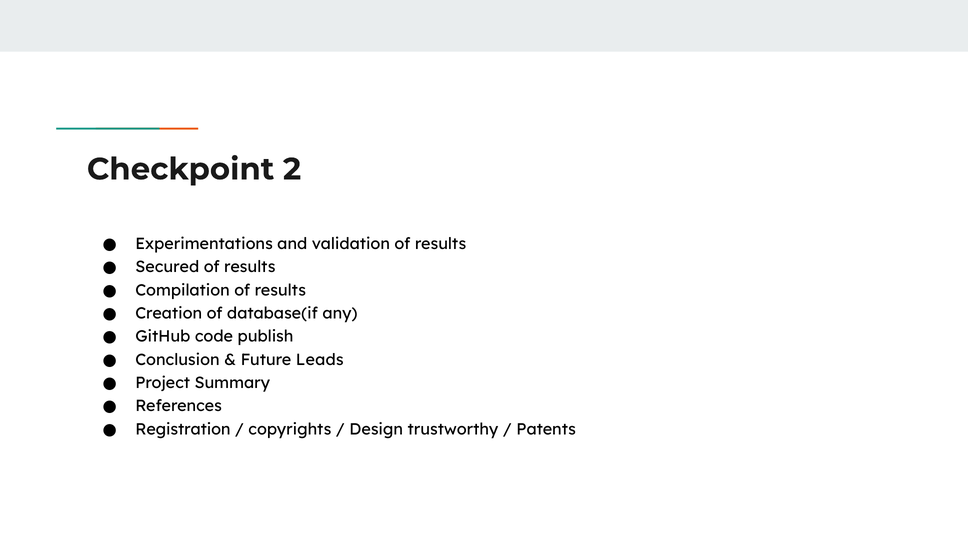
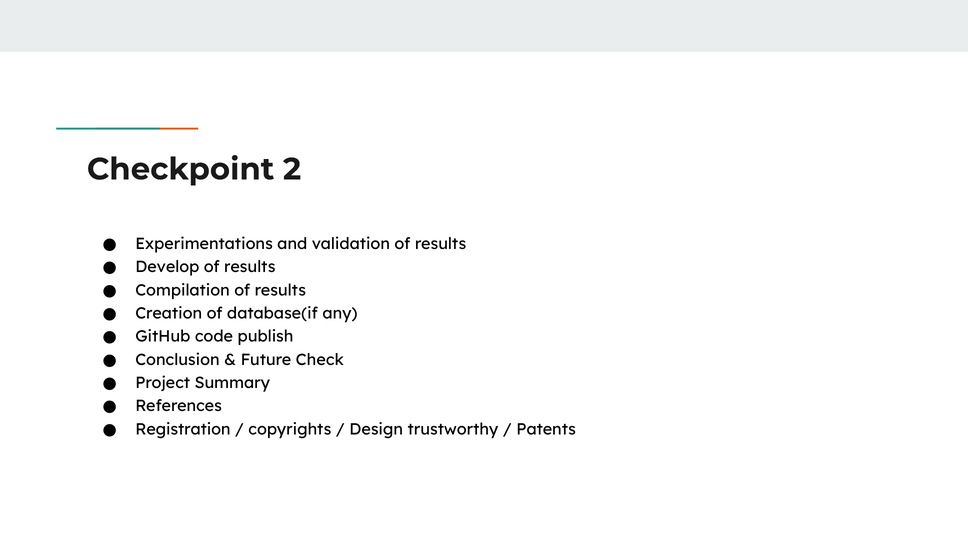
Secured: Secured -> Develop
Leads: Leads -> Check
